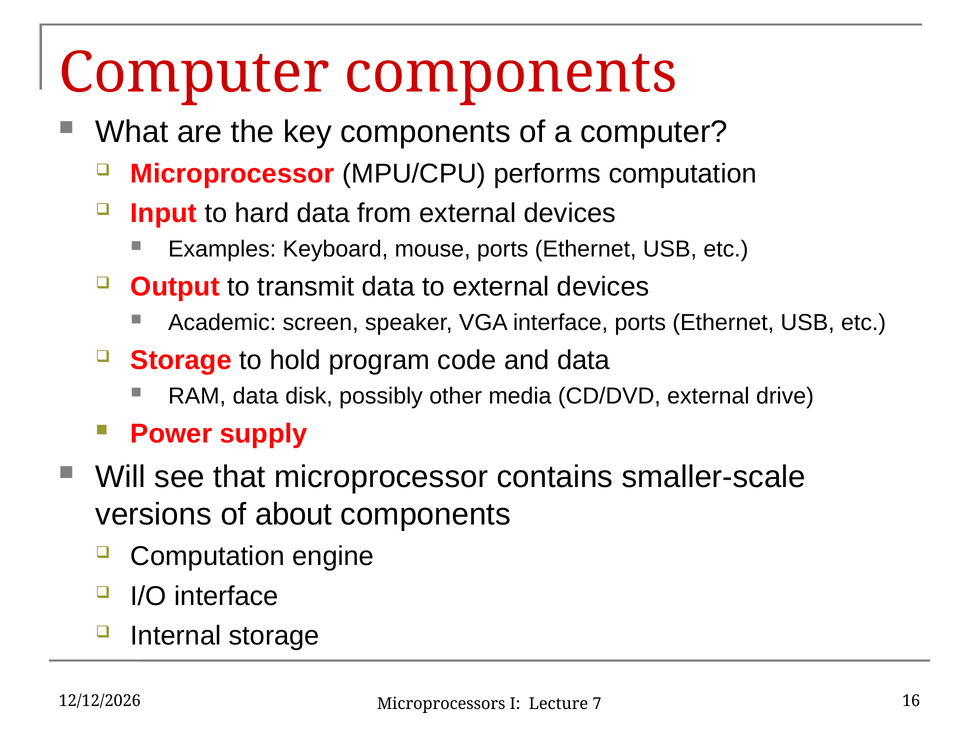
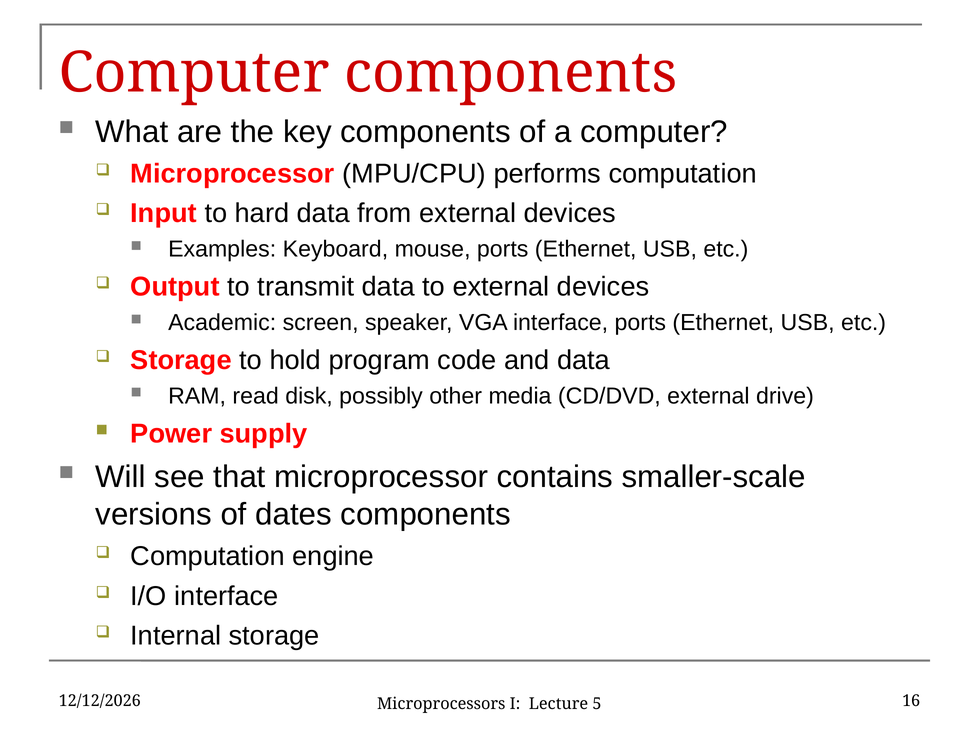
RAM data: data -> read
about: about -> dates
7: 7 -> 5
